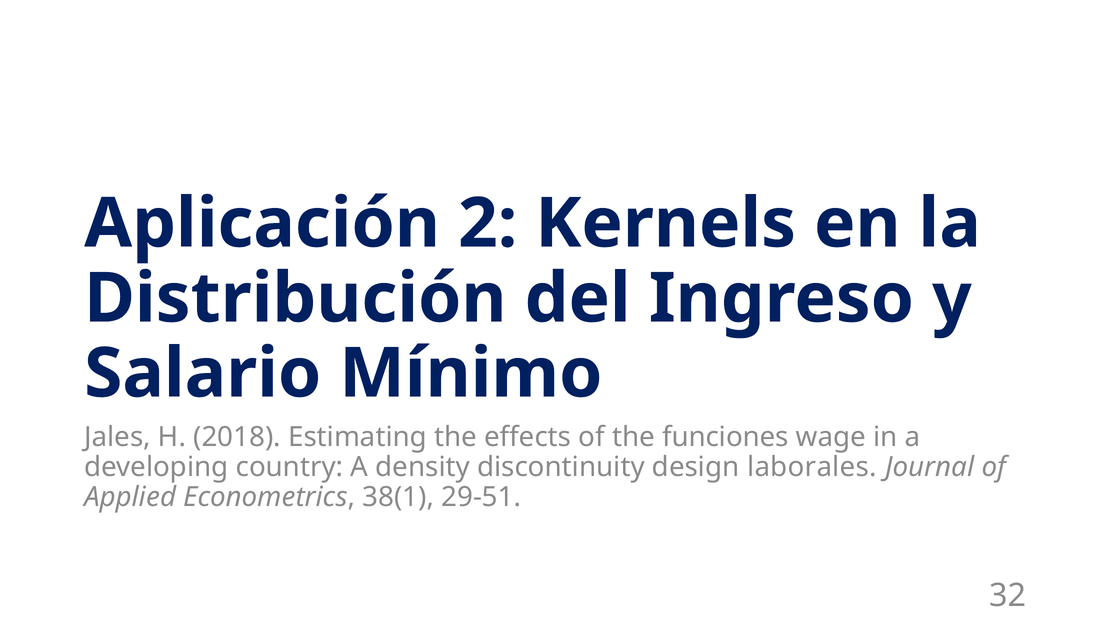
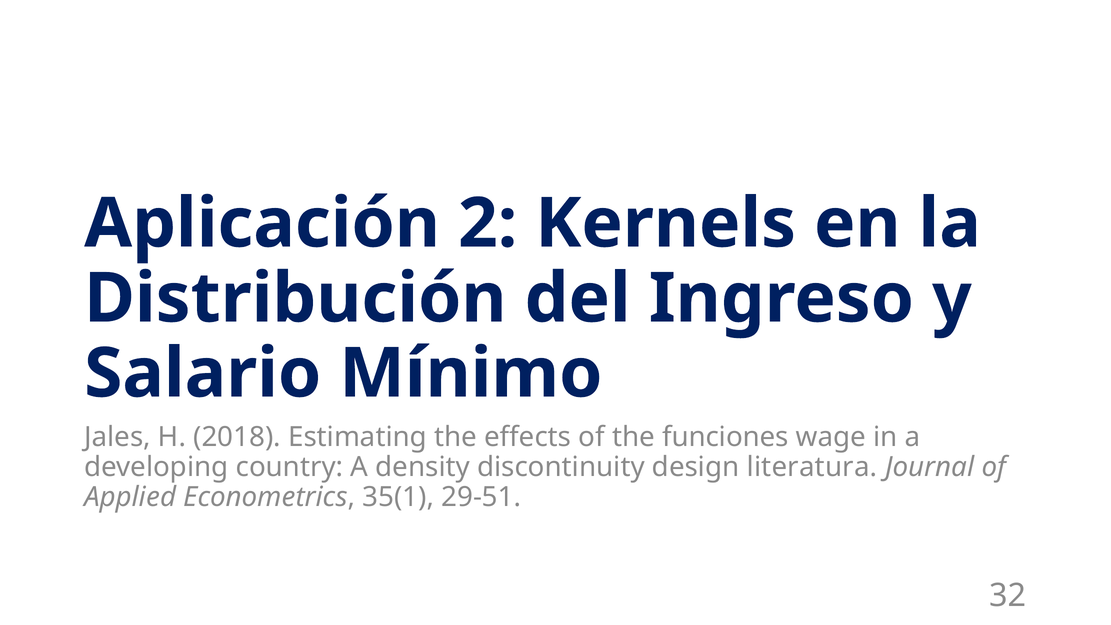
laborales: laborales -> literatura
38(1: 38(1 -> 35(1
